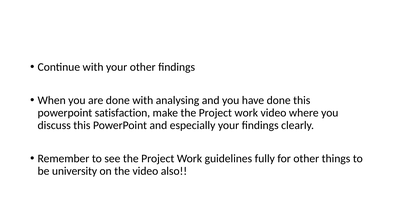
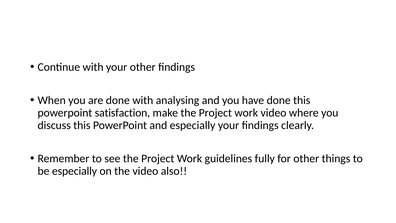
be university: university -> especially
